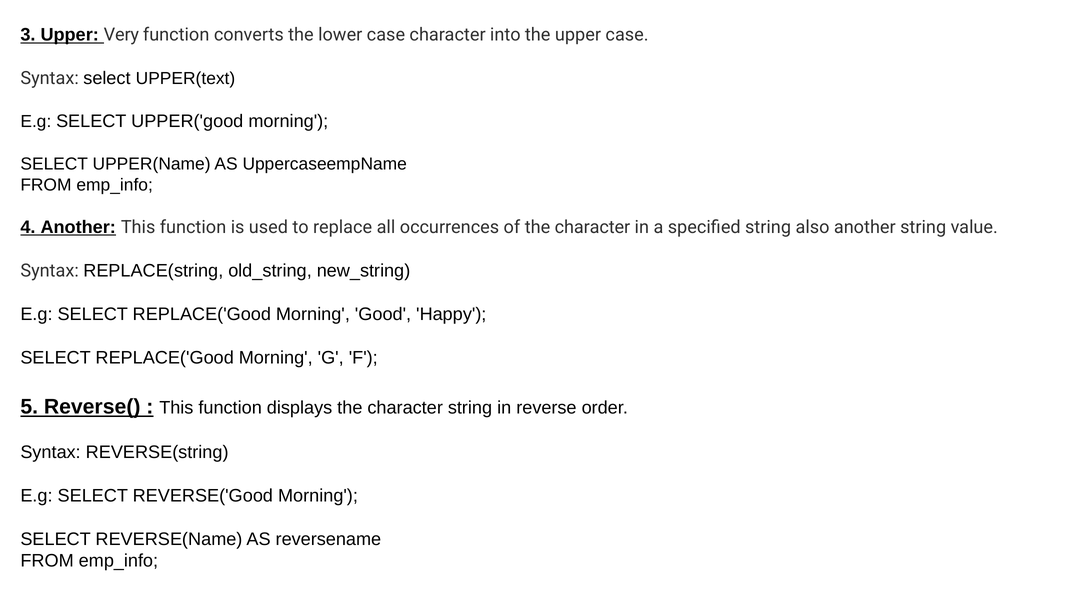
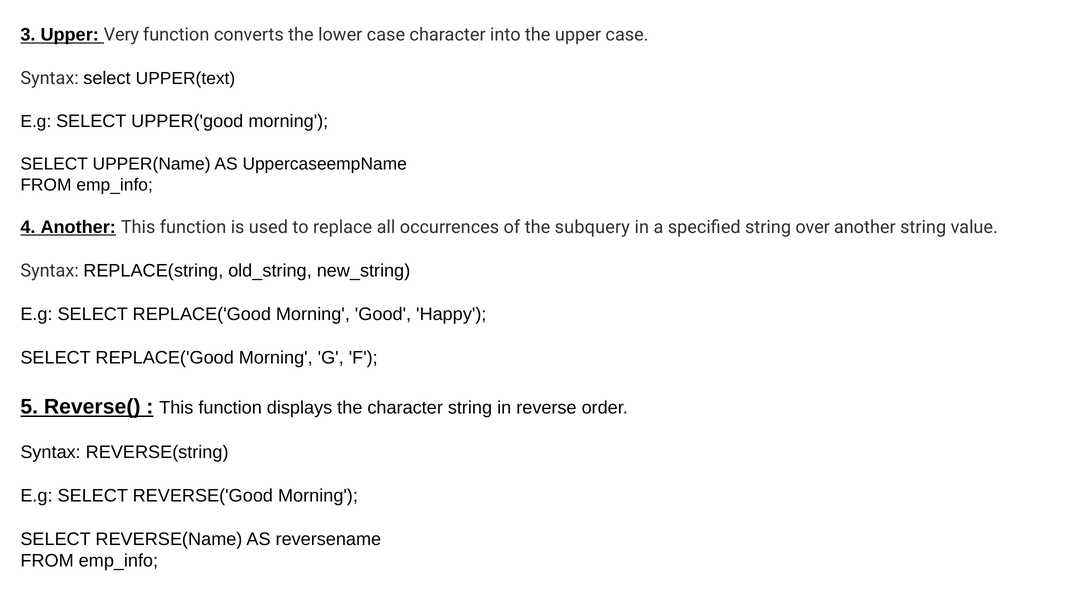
of the character: character -> subquery
also: also -> over
